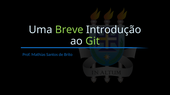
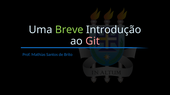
Git colour: light green -> pink
